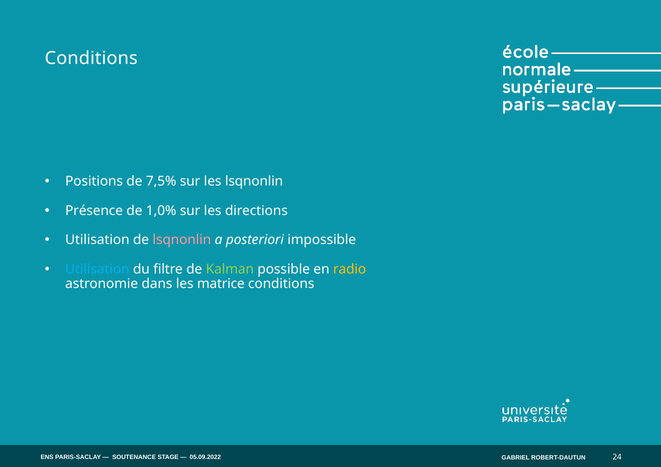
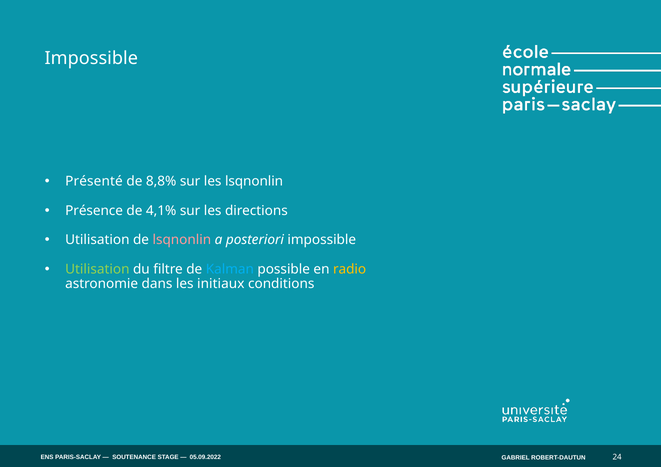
Conditions at (91, 58): Conditions -> Impossible
Positions: Positions -> Présenté
7,5%: 7,5% -> 8,8%
1,0%: 1,0% -> 4,1%
Utilisation at (97, 269) colour: light blue -> light green
Kalman colour: light green -> light blue
matrice: matrice -> initiaux
